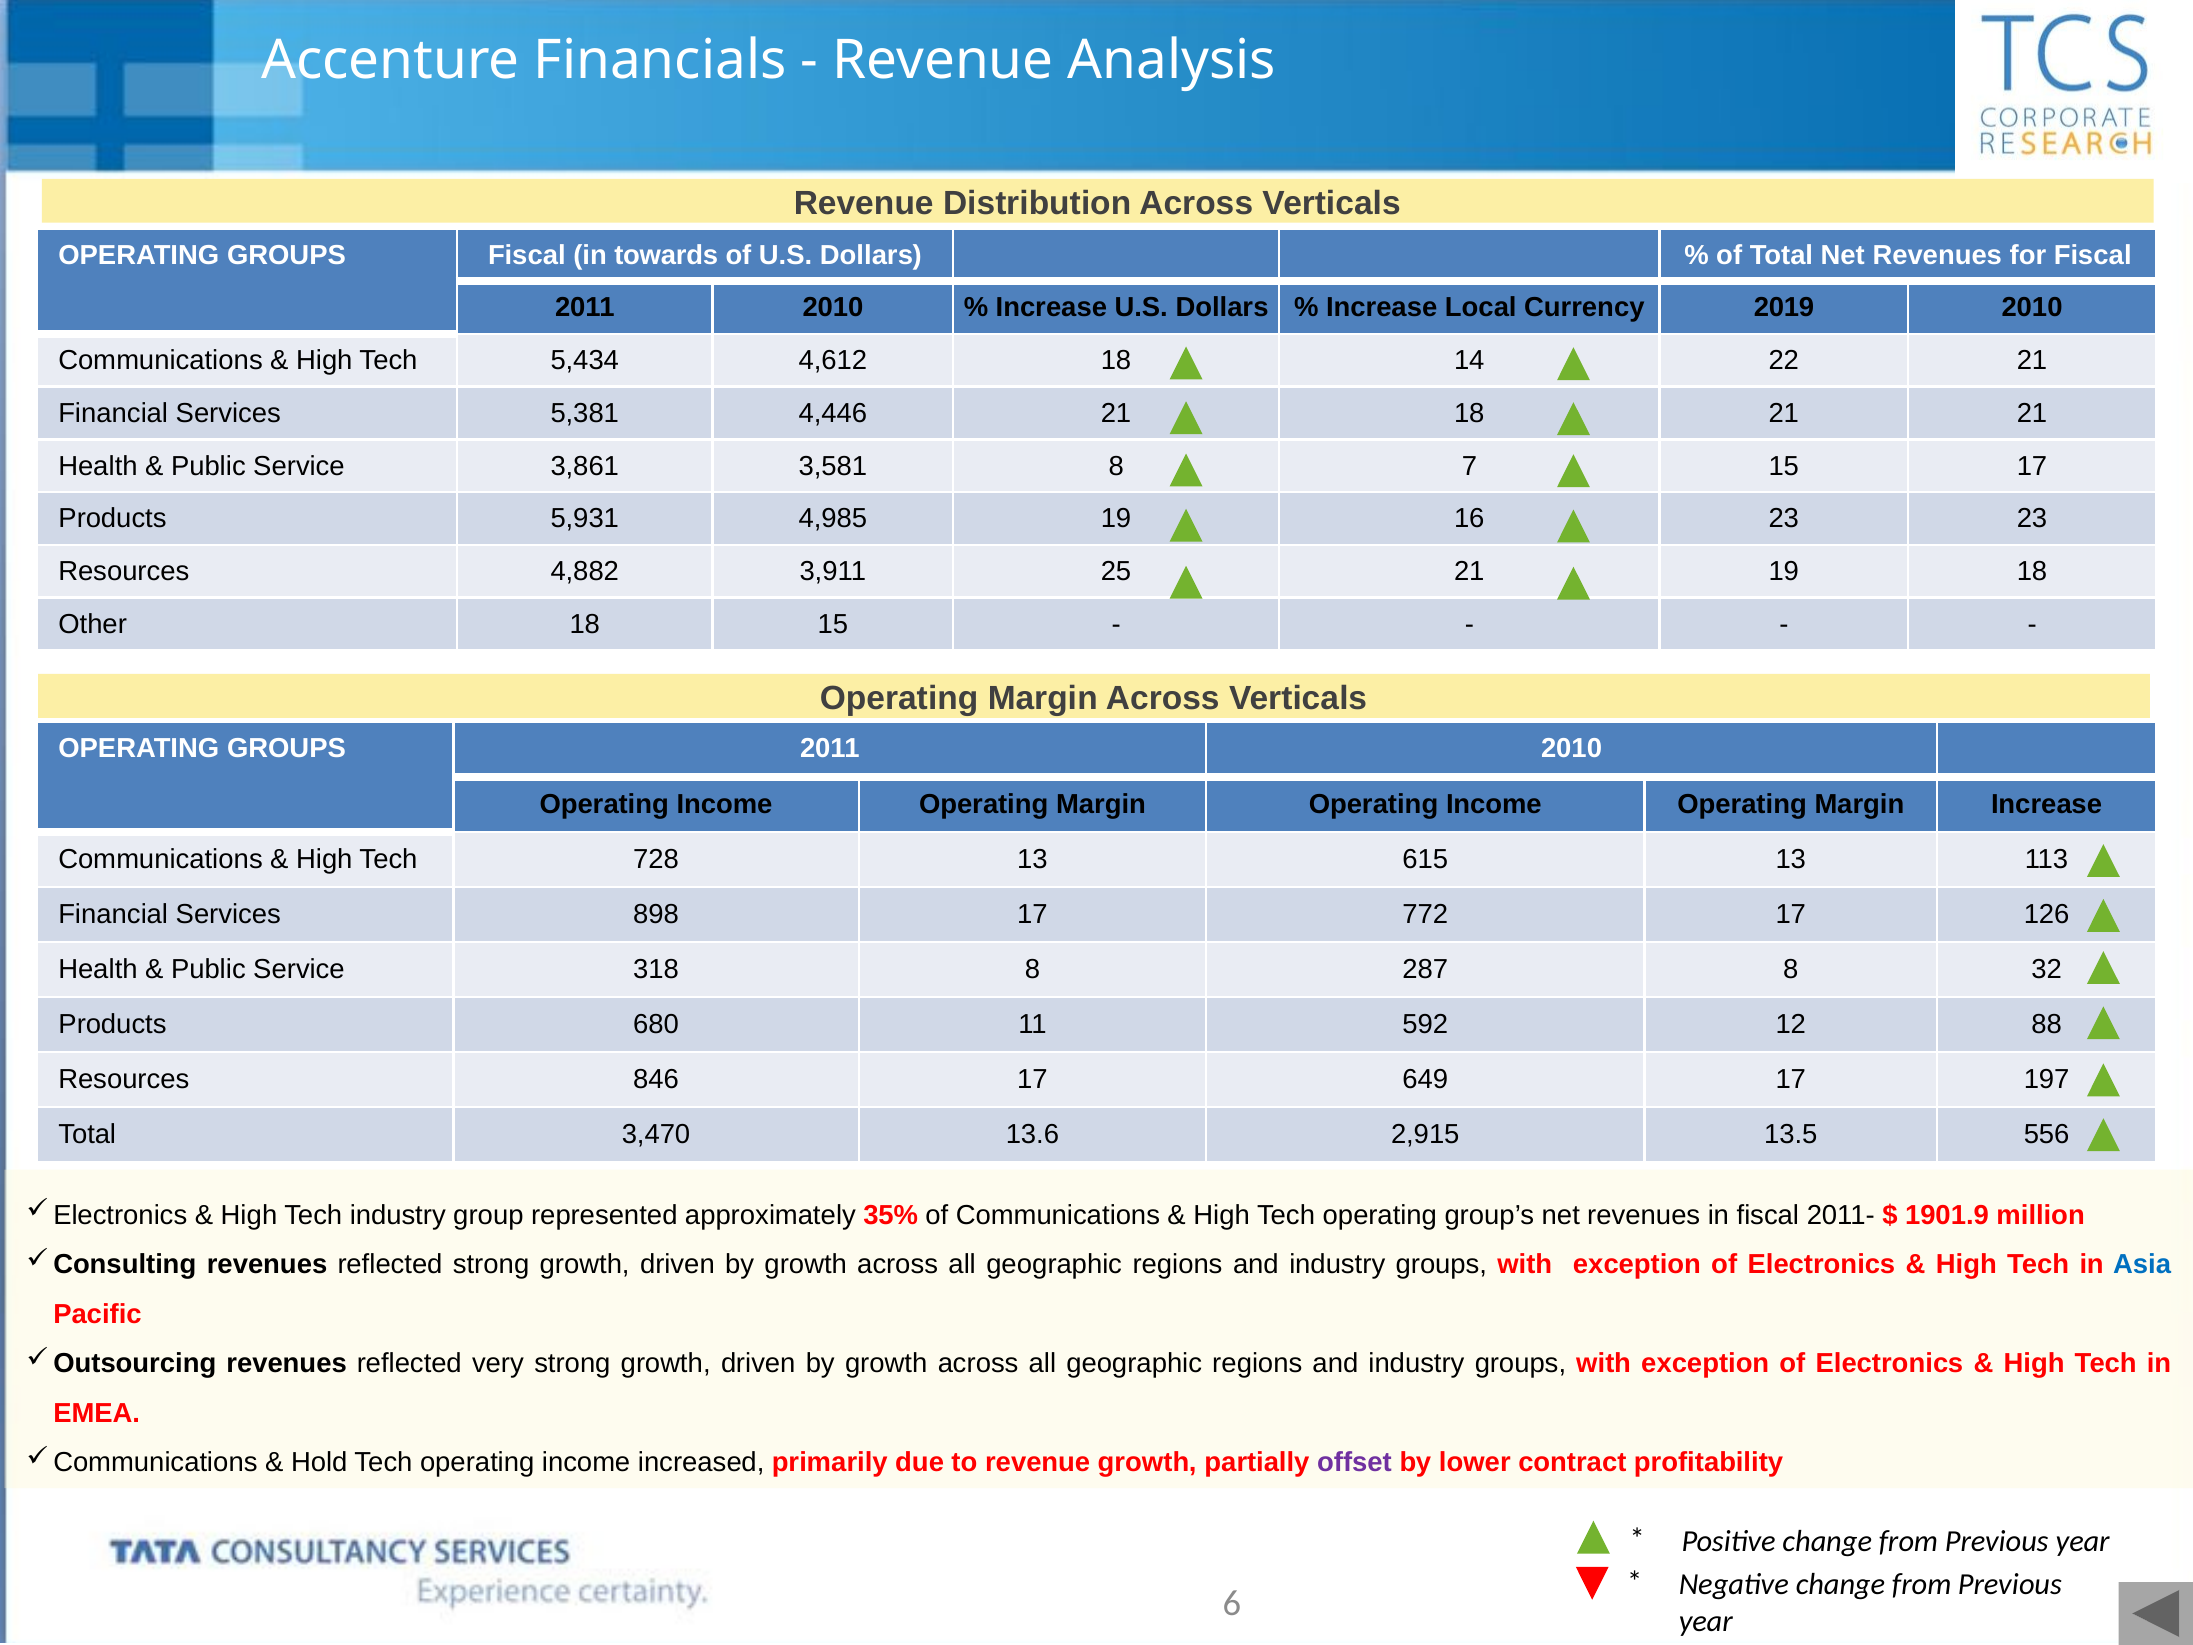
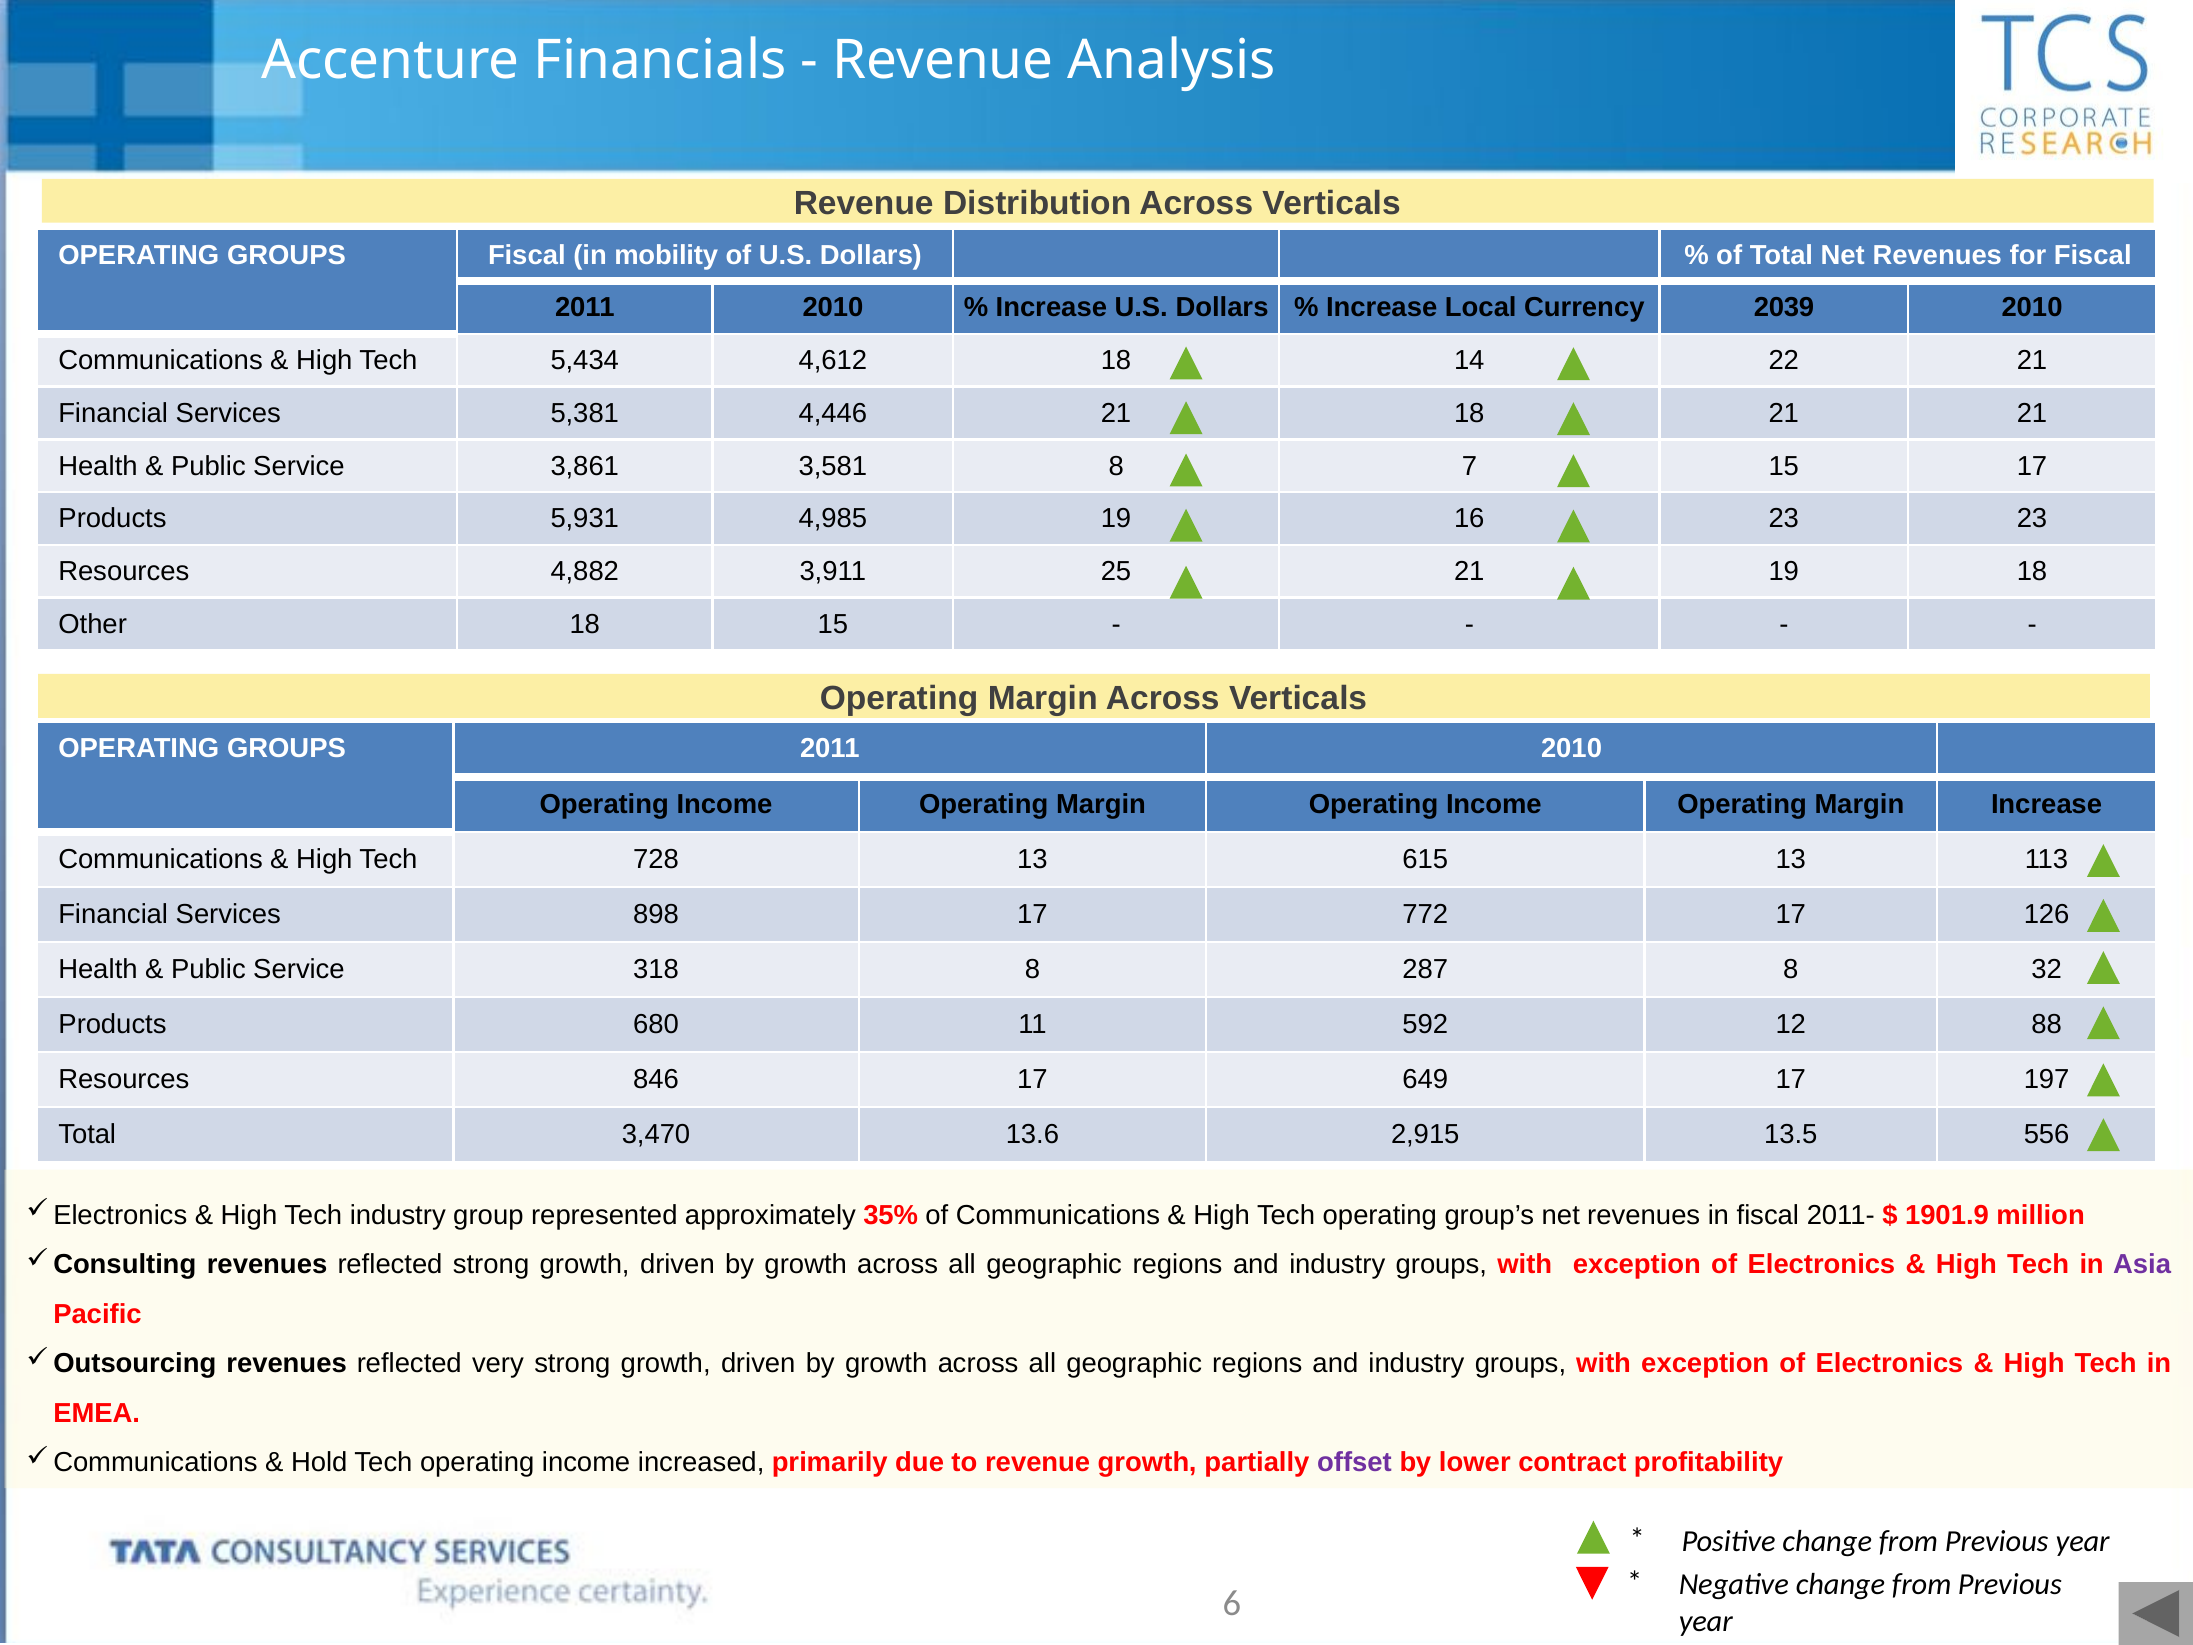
towards: towards -> mobility
2019: 2019 -> 2039
Asia colour: blue -> purple
